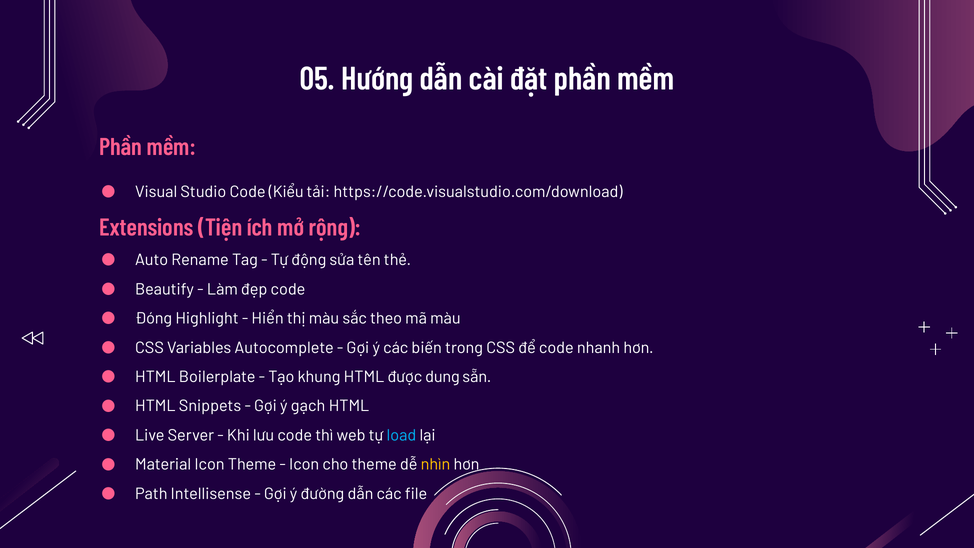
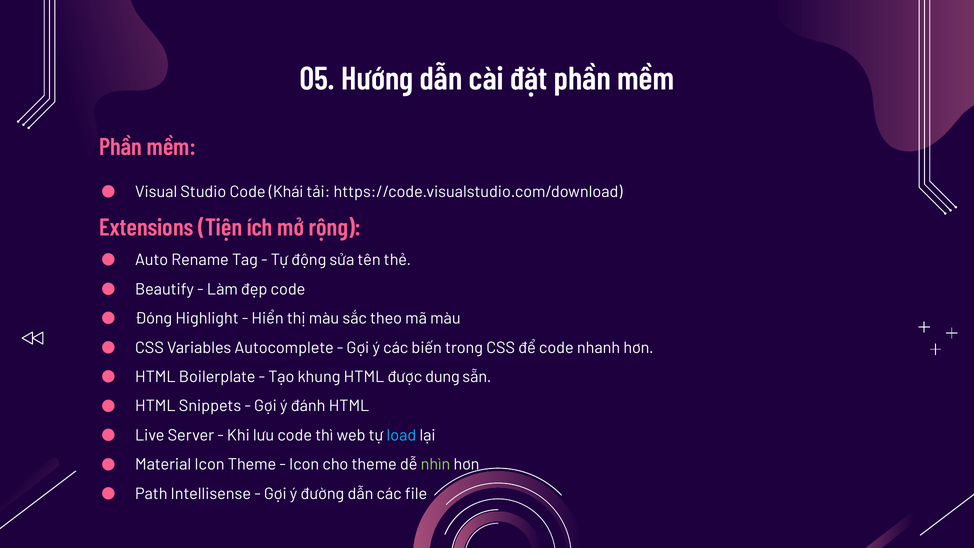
Kiểu: Kiểu -> Khái
gạch: gạch -> đánh
nhìn colour: yellow -> light green
